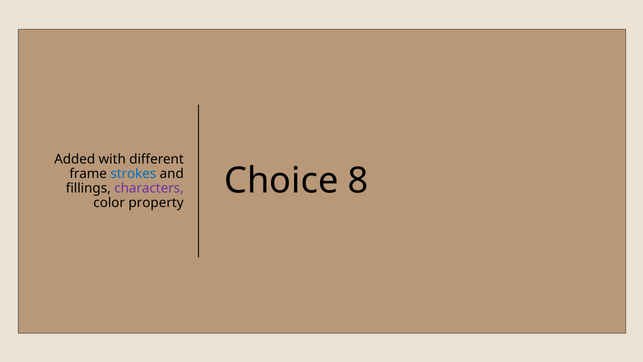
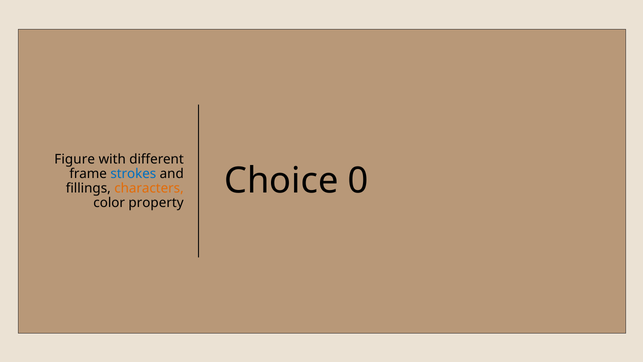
Added: Added -> Figure
characters colour: purple -> orange
8: 8 -> 0
